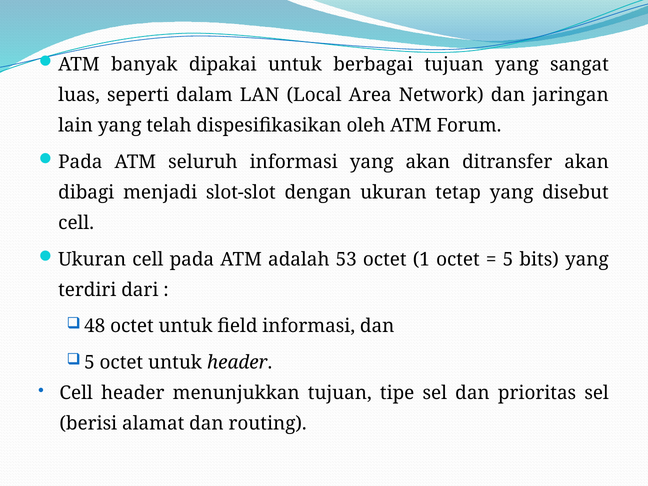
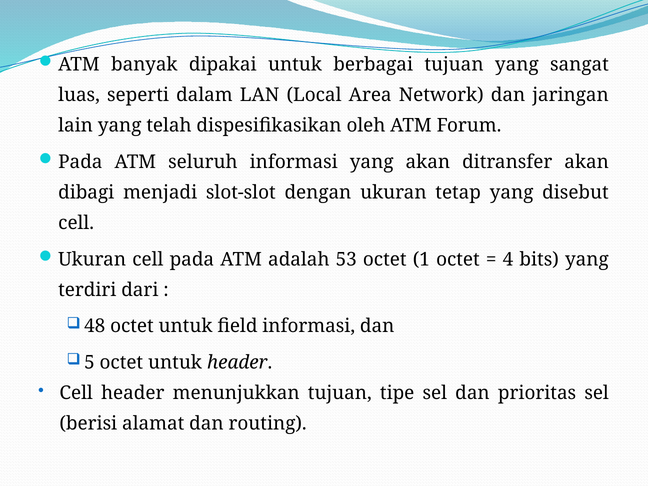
5 at (508, 259): 5 -> 4
